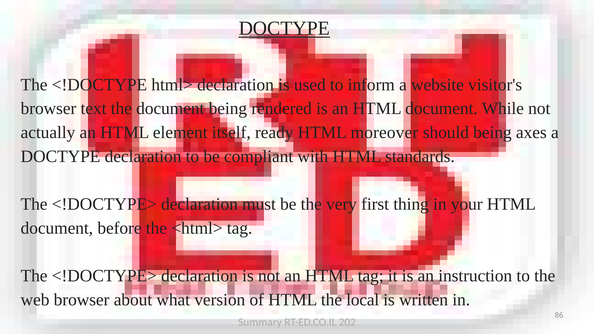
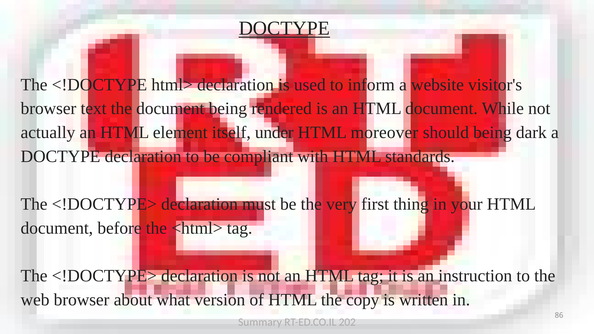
ready: ready -> under
axes: axes -> dark
local: local -> copy
